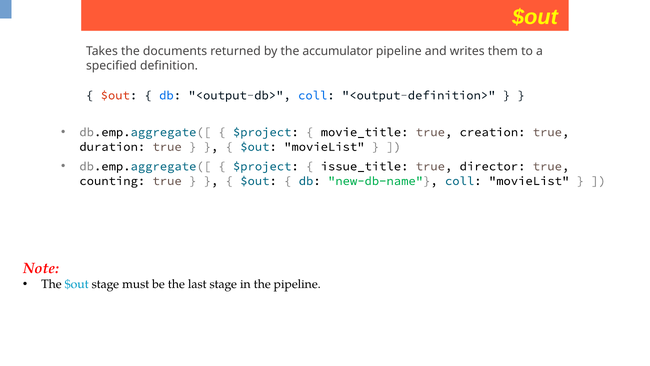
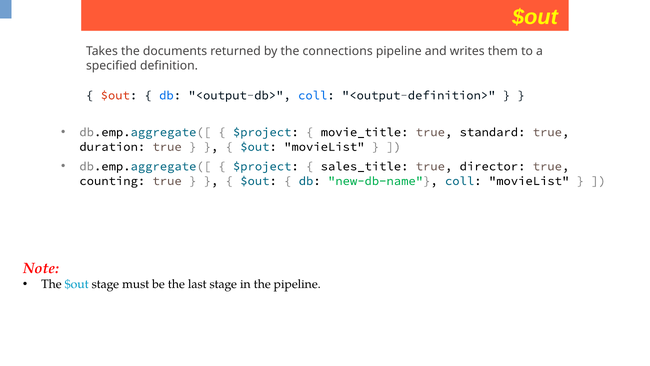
accumulator: accumulator -> connections
creation: creation -> standard
issue_title: issue_title -> sales_title
